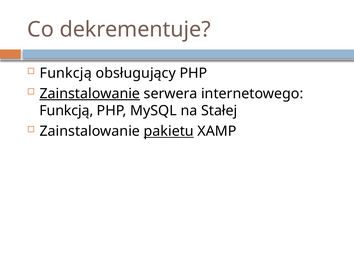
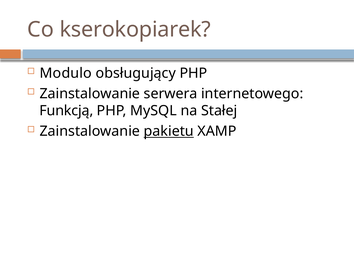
dekrementuje: dekrementuje -> kserokopiarek
Funkcją at (66, 73): Funkcją -> Modulo
Zainstalowanie at (90, 94) underline: present -> none
